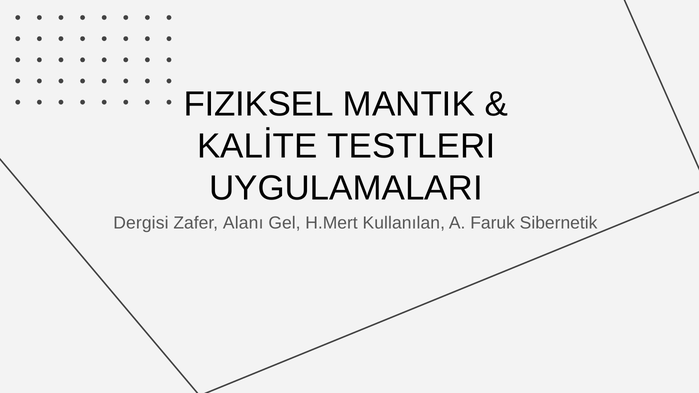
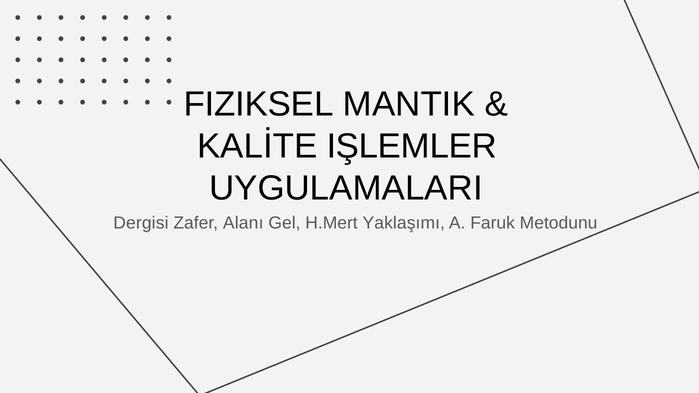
TESTLERI: TESTLERI -> IŞLEMLER
Kullanılan: Kullanılan -> Yaklaşımı
Sibernetik: Sibernetik -> Metodunu
